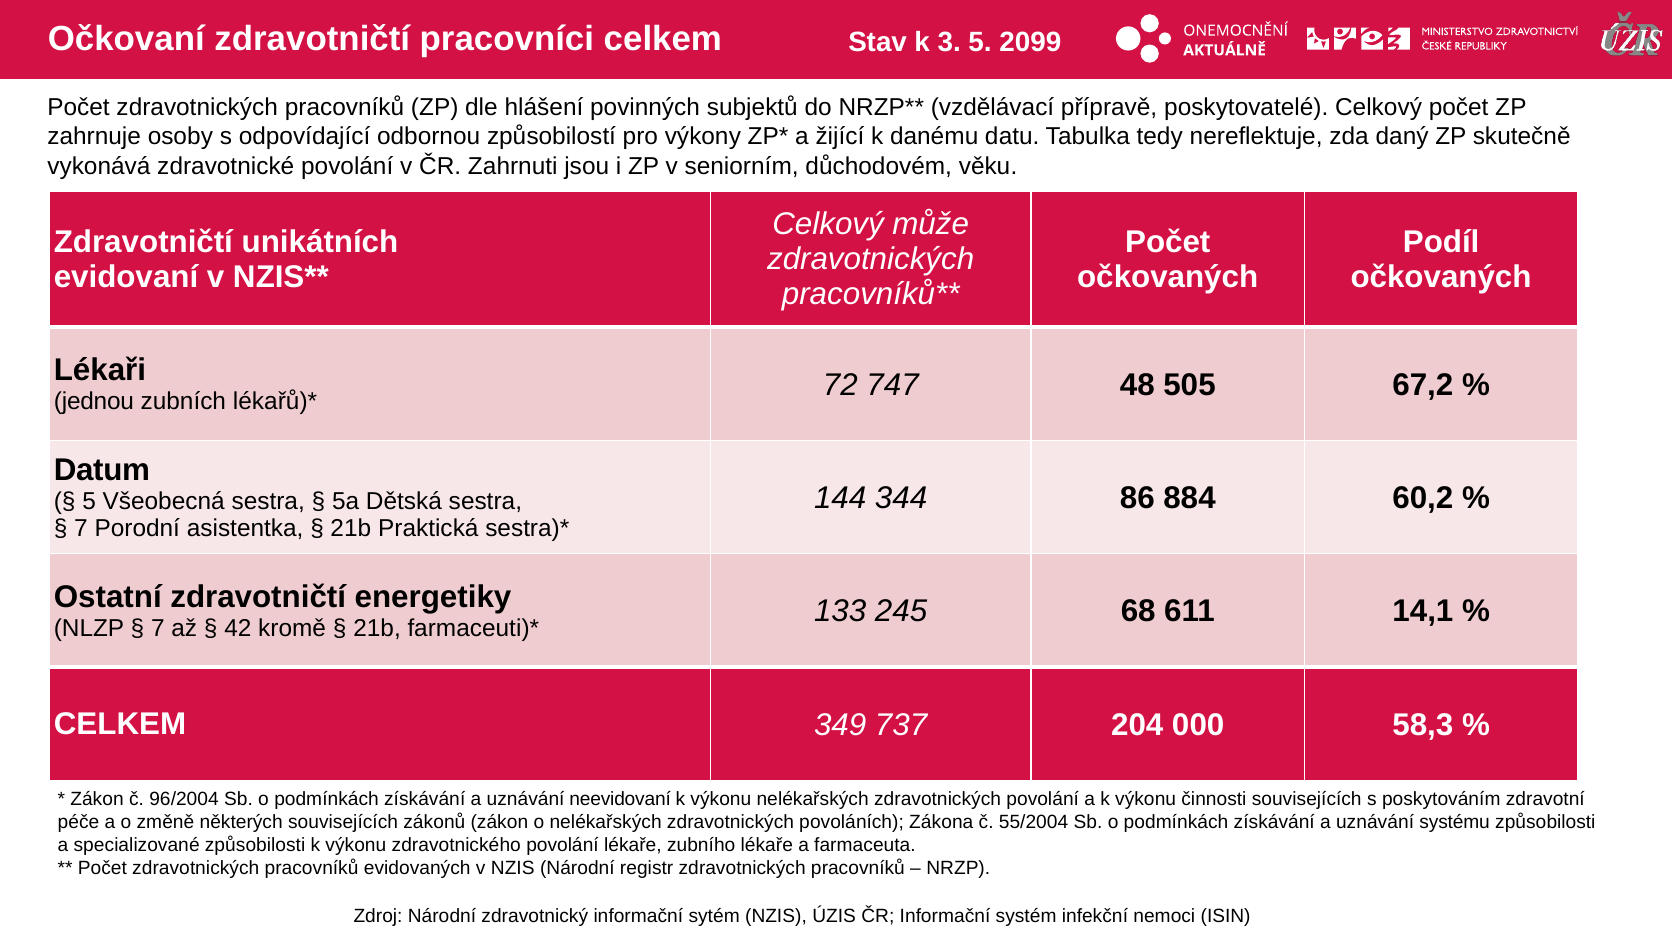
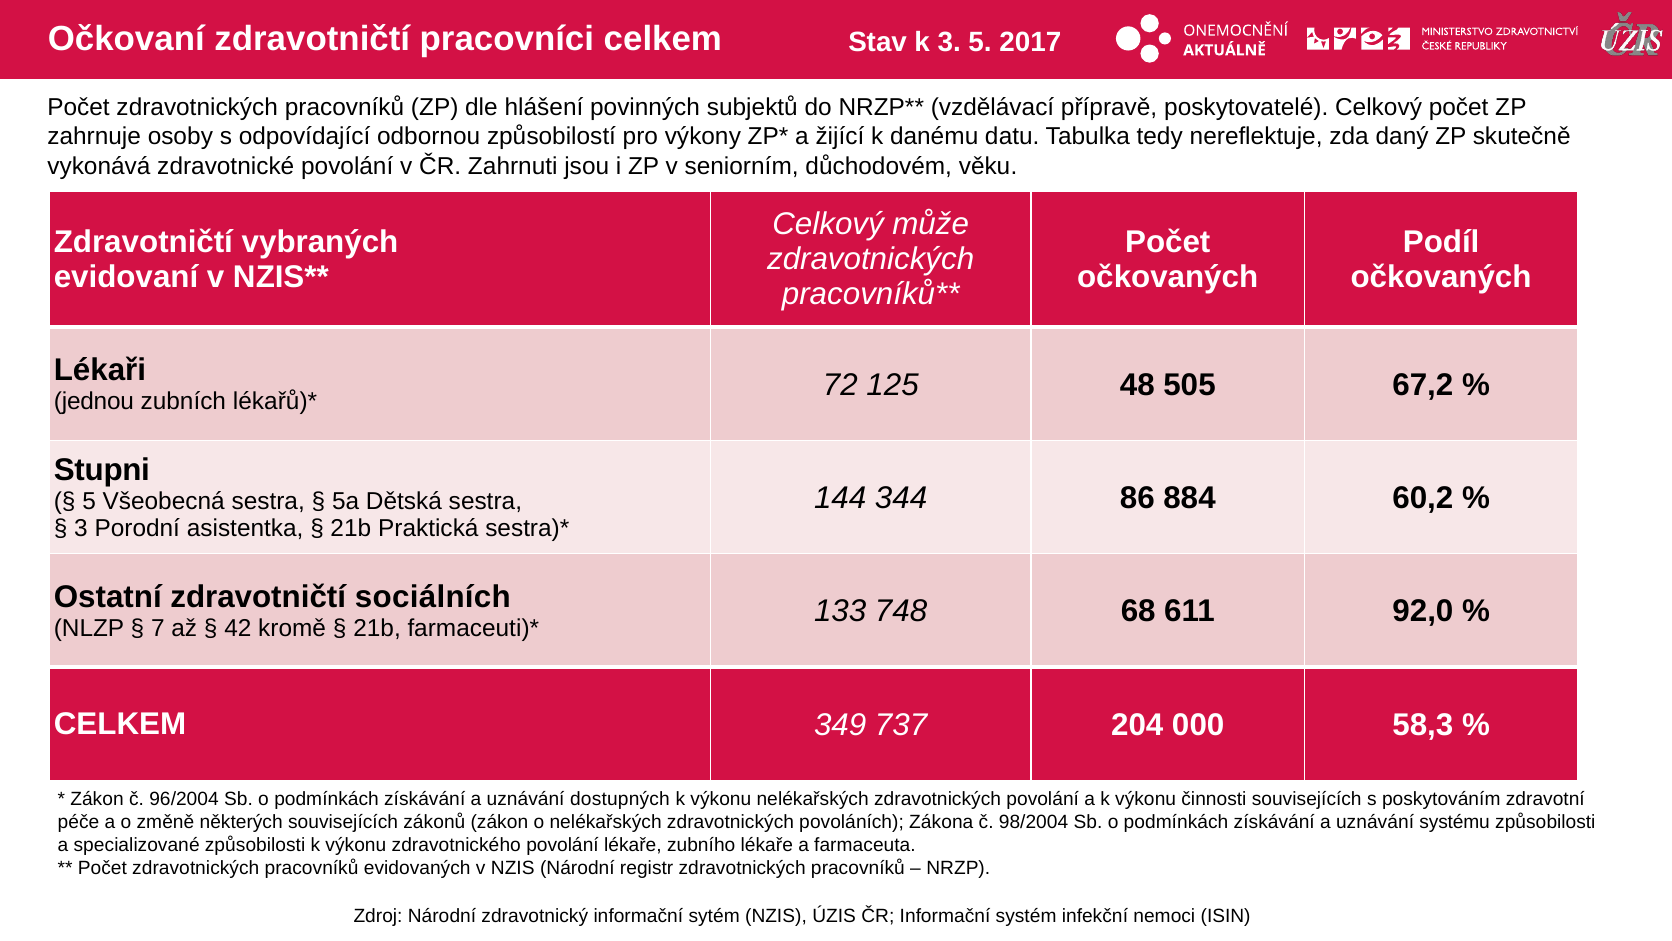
2099: 2099 -> 2017
unikátních: unikátních -> vybraných
747: 747 -> 125
Datum: Datum -> Stupni
7 at (81, 528): 7 -> 3
energetiky: energetiky -> sociálních
245: 245 -> 748
14,1: 14,1 -> 92,0
neevidovaní: neevidovaní -> dostupných
55/2004: 55/2004 -> 98/2004
